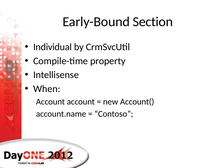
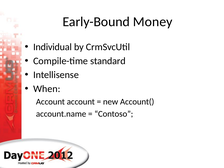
Section: Section -> Money
property: property -> standard
